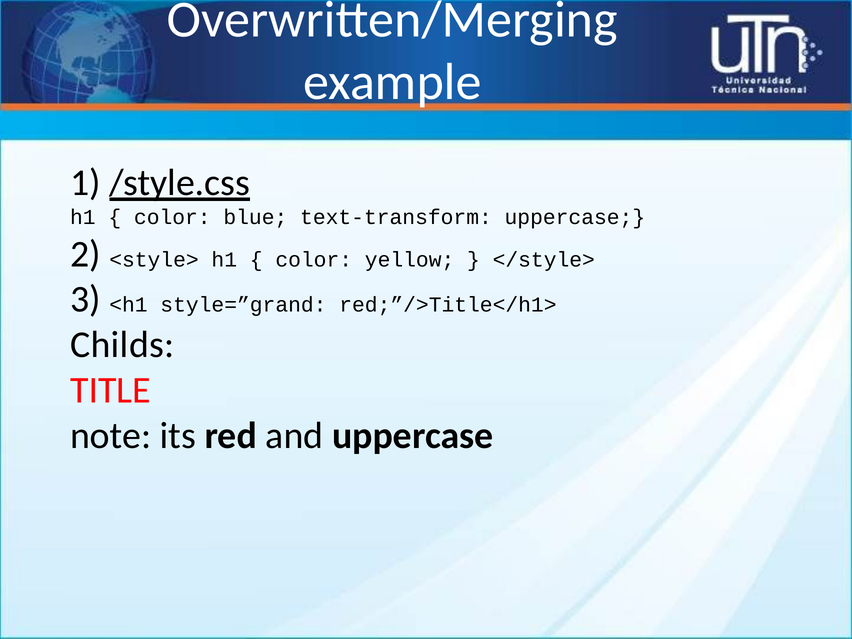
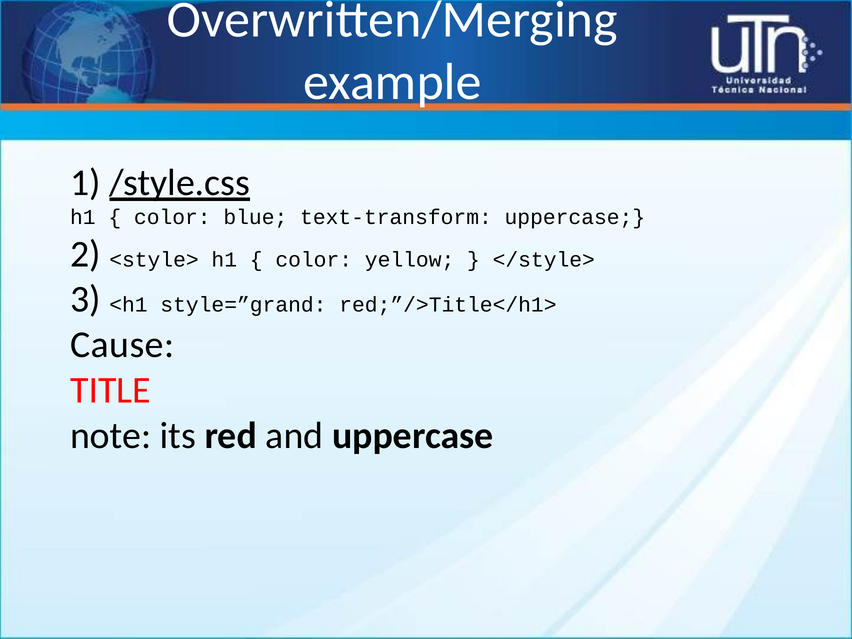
Childs: Childs -> Cause
